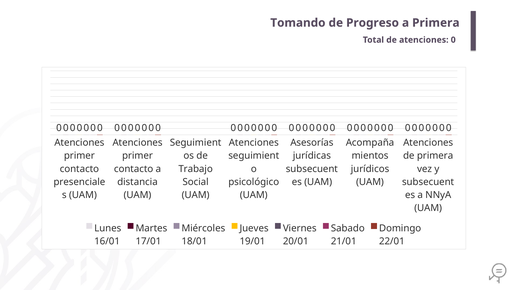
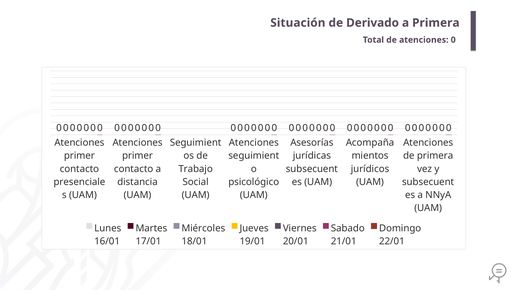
Tomando: Tomando -> Situación
Progreso: Progreso -> Derivado
